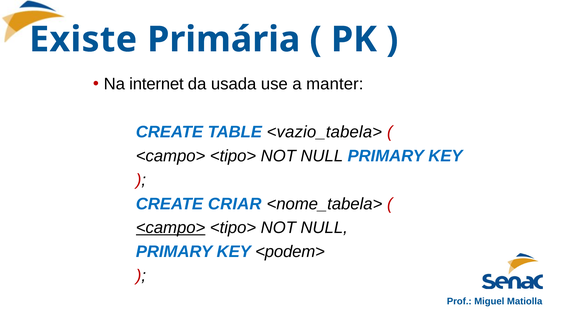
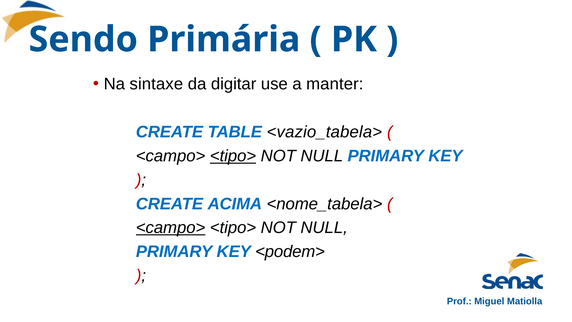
Existe: Existe -> Sendo
internet: internet -> sintaxe
usada: usada -> digitar
<tipo> at (233, 156) underline: none -> present
CRIAR: CRIAR -> ACIMA
